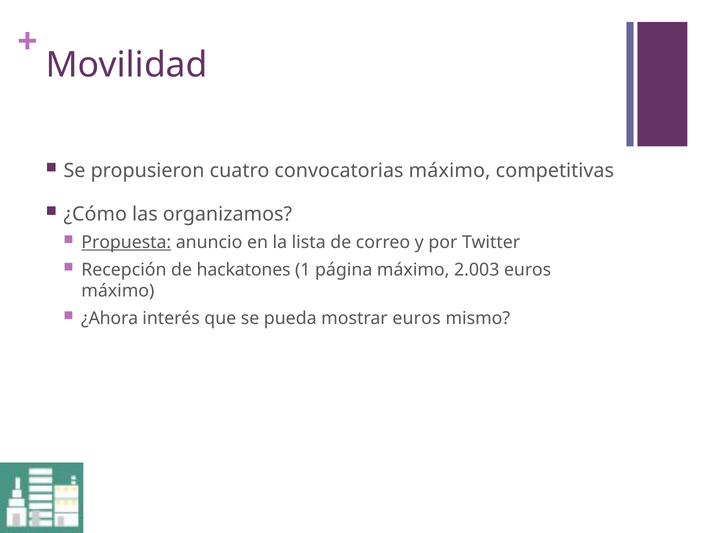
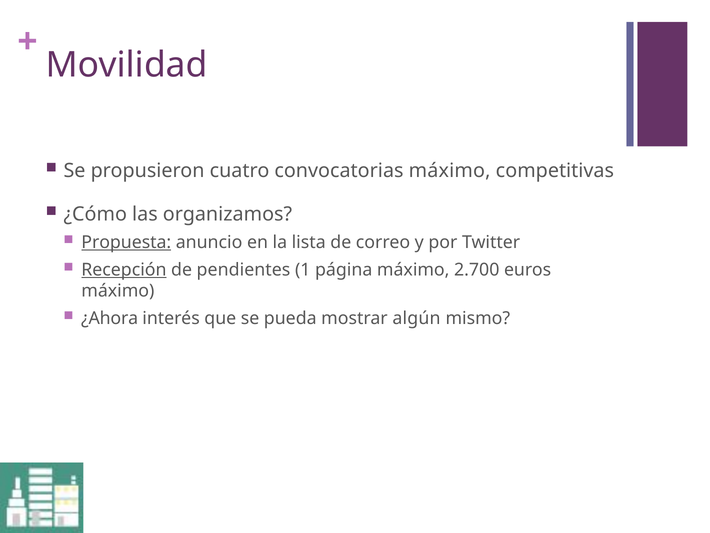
Recepción underline: none -> present
hackatones: hackatones -> pendientes
2.003: 2.003 -> 2.700
mostrar euros: euros -> algún
